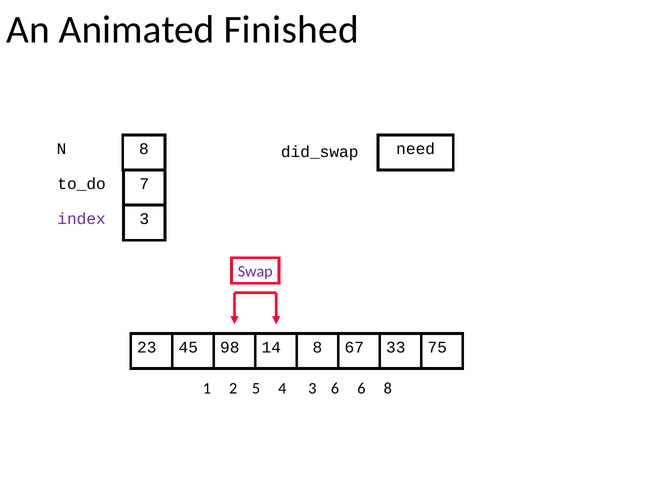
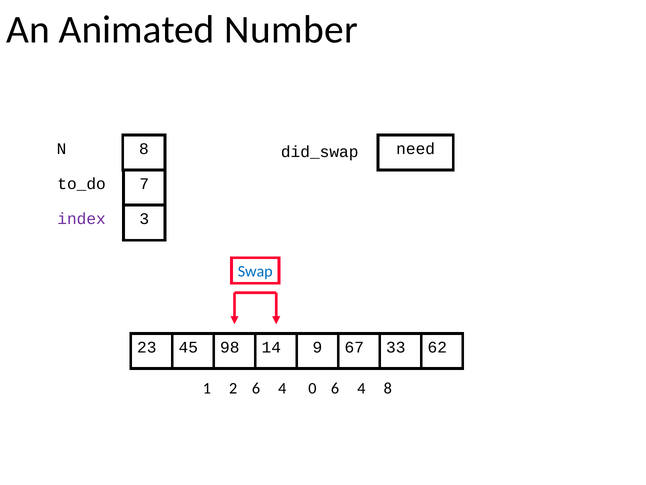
Finished: Finished -> Number
Swap colour: purple -> blue
14 8: 8 -> 9
75: 75 -> 62
2 5: 5 -> 6
4 3: 3 -> 0
6 at (361, 388): 6 -> 4
